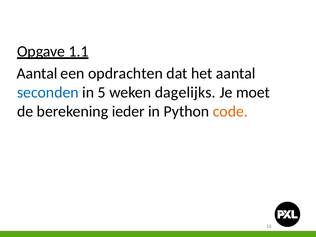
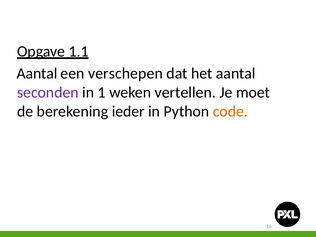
opdrachten: opdrachten -> verschepen
seconden colour: blue -> purple
5: 5 -> 1
dagelijks: dagelijks -> vertellen
